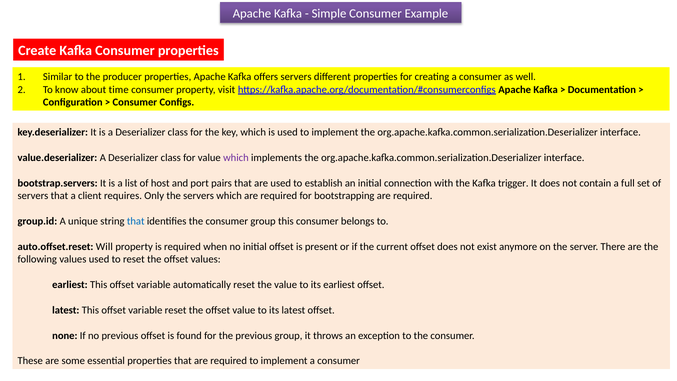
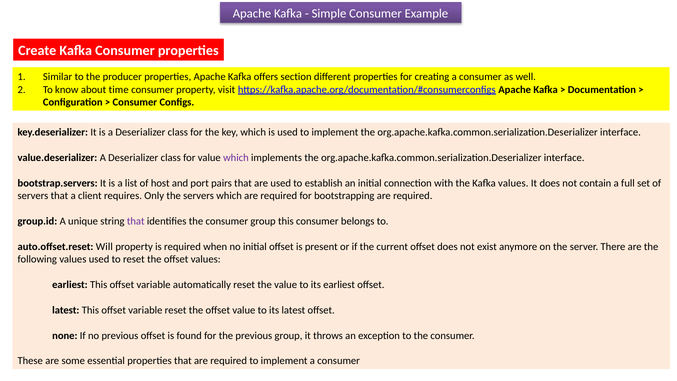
offers servers: servers -> section
Kafka trigger: trigger -> values
that at (136, 221) colour: blue -> purple
